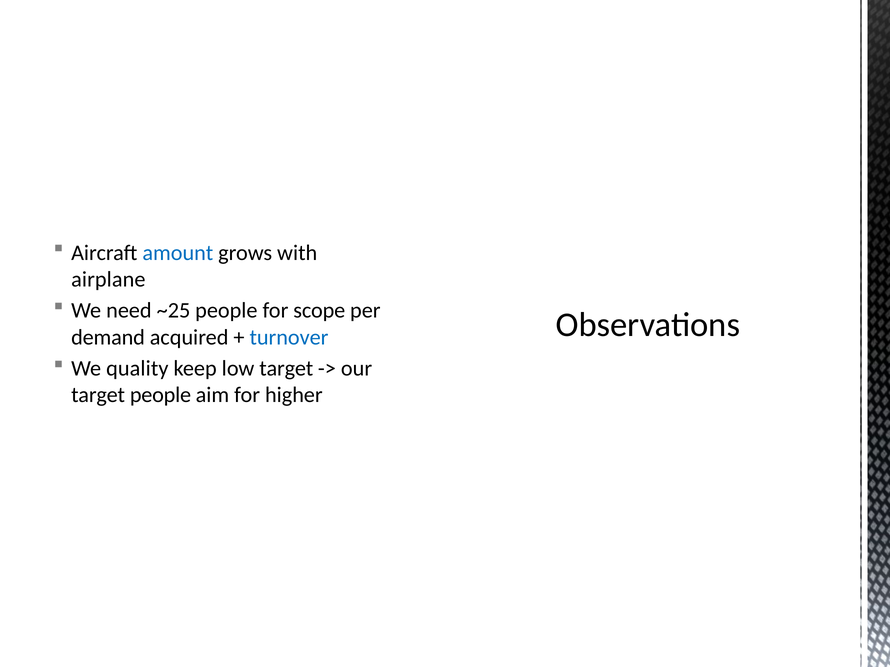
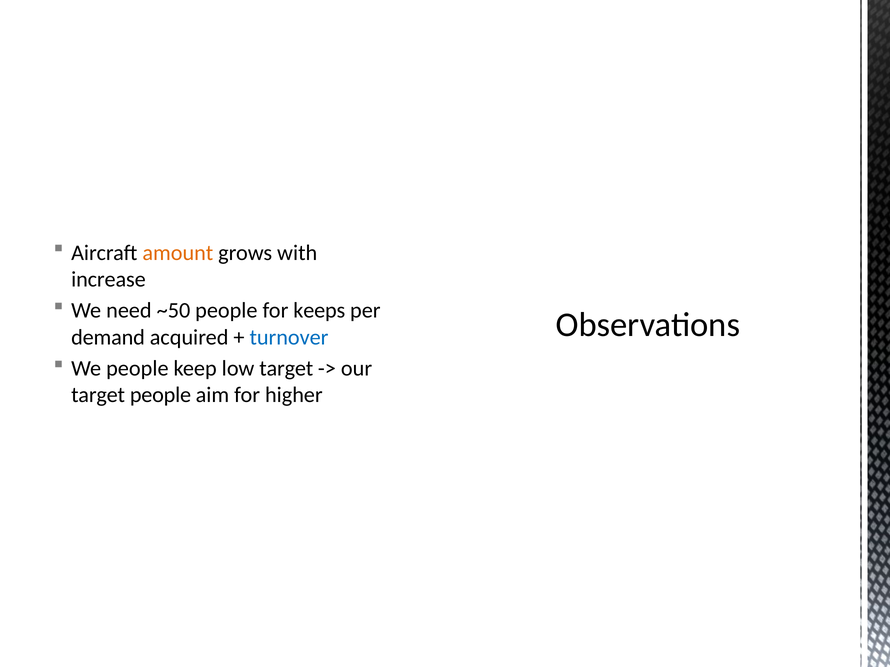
amount colour: blue -> orange
airplane: airplane -> increase
~25: ~25 -> ~50
scope: scope -> keeps
We quality: quality -> people
